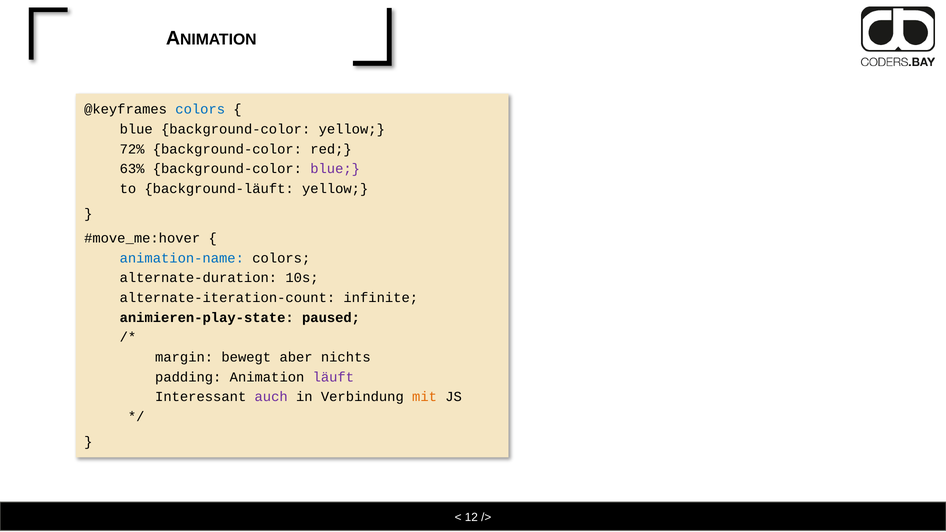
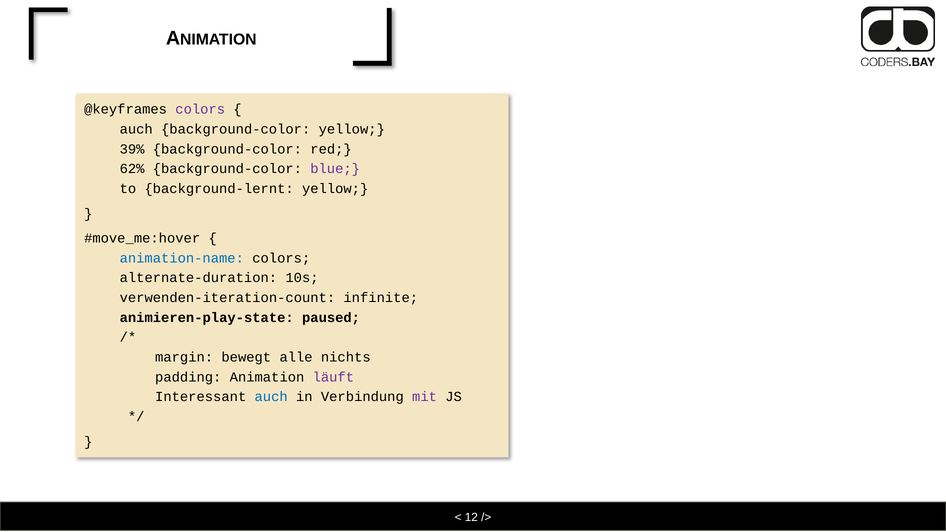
colors at (200, 109) colour: blue -> purple
blue at (136, 129): blue -> auch
72%: 72% -> 39%
63%: 63% -> 62%
background-läuft: background-läuft -> background-lernt
alternate-iteration-count: alternate-iteration-count -> verwenden-iteration-count
aber: aber -> alle
auch at (271, 397) colour: purple -> blue
mit colour: orange -> purple
